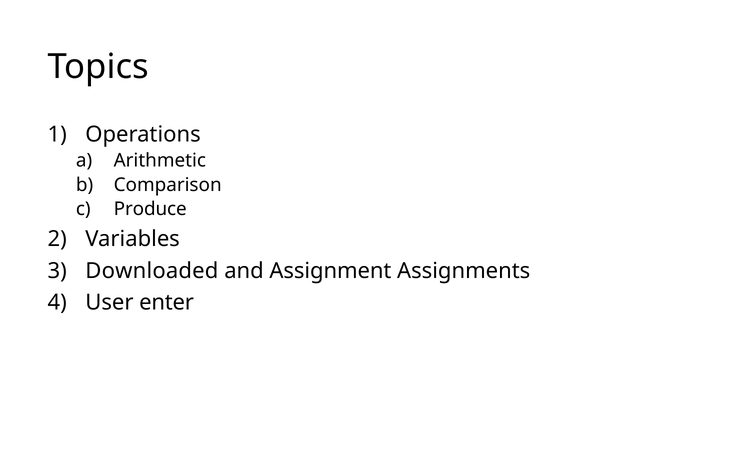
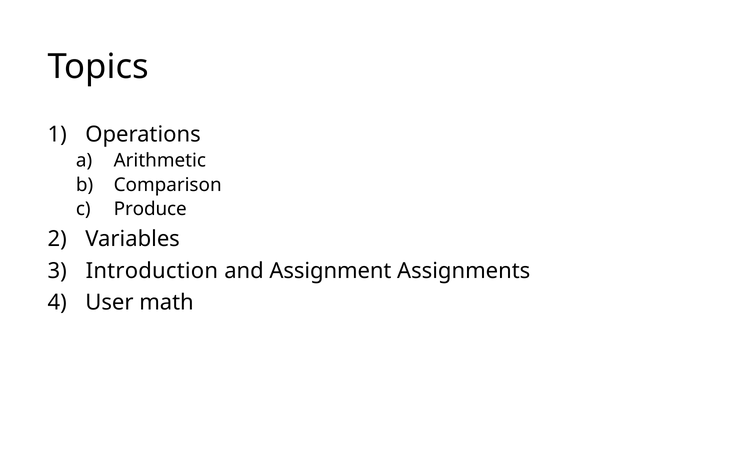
Downloaded: Downloaded -> Introduction
enter: enter -> math
